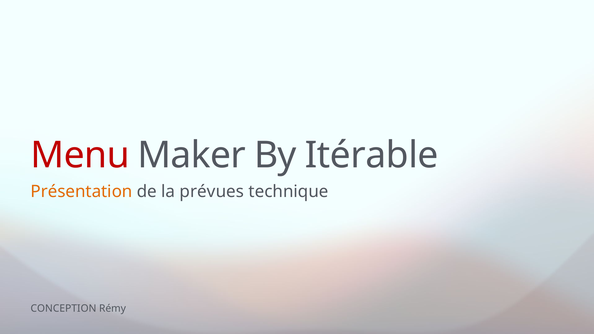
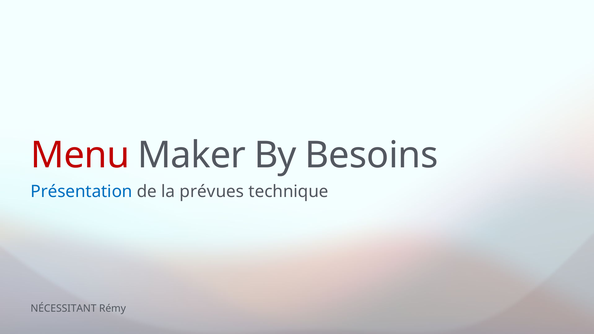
Itérable: Itérable -> Besoins
Présentation colour: orange -> blue
CONCEPTION: CONCEPTION -> NÉCESSITANT
